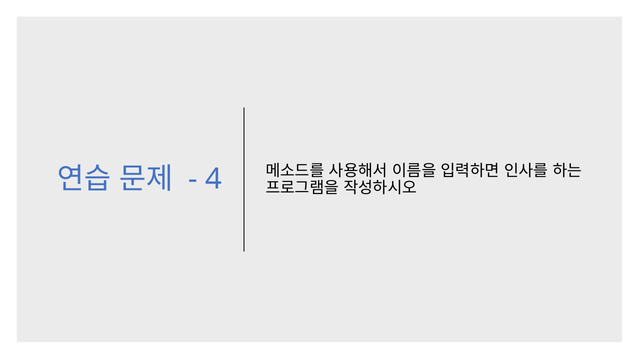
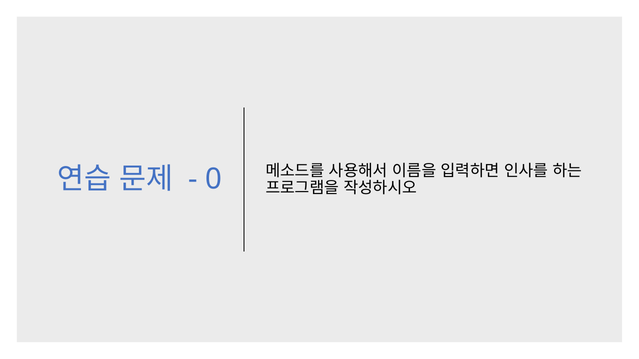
4: 4 -> 0
